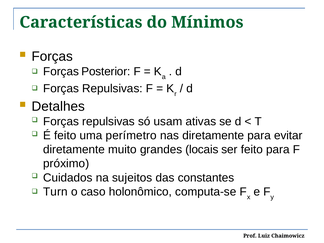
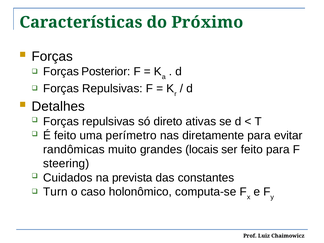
Mínimos: Mínimos -> Próximo
usam: usam -> direto
diretamente at (74, 150): diretamente -> randômicas
próximo: próximo -> steering
sujeitos: sujeitos -> prevista
